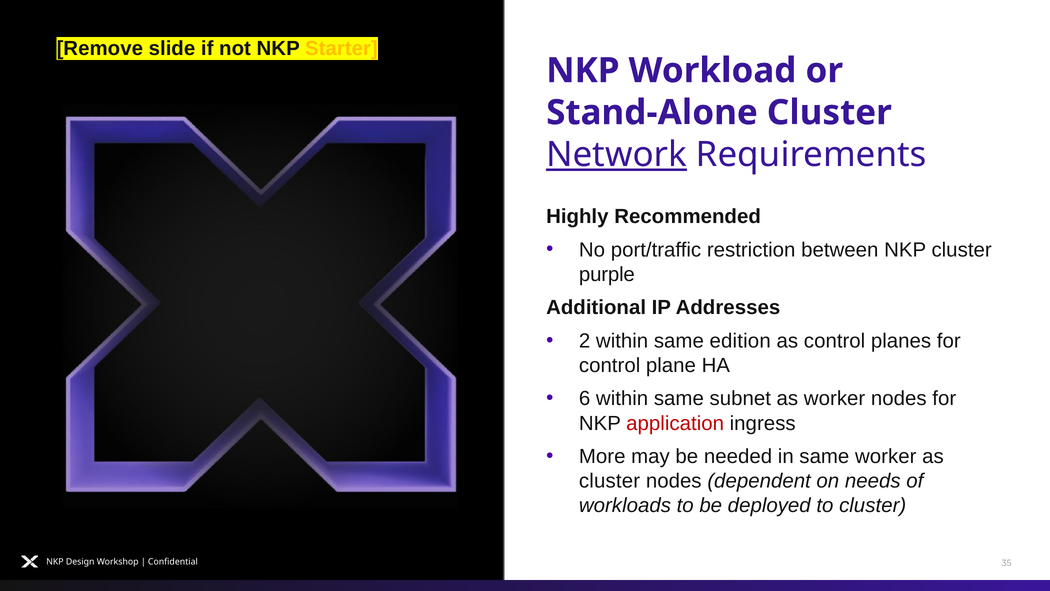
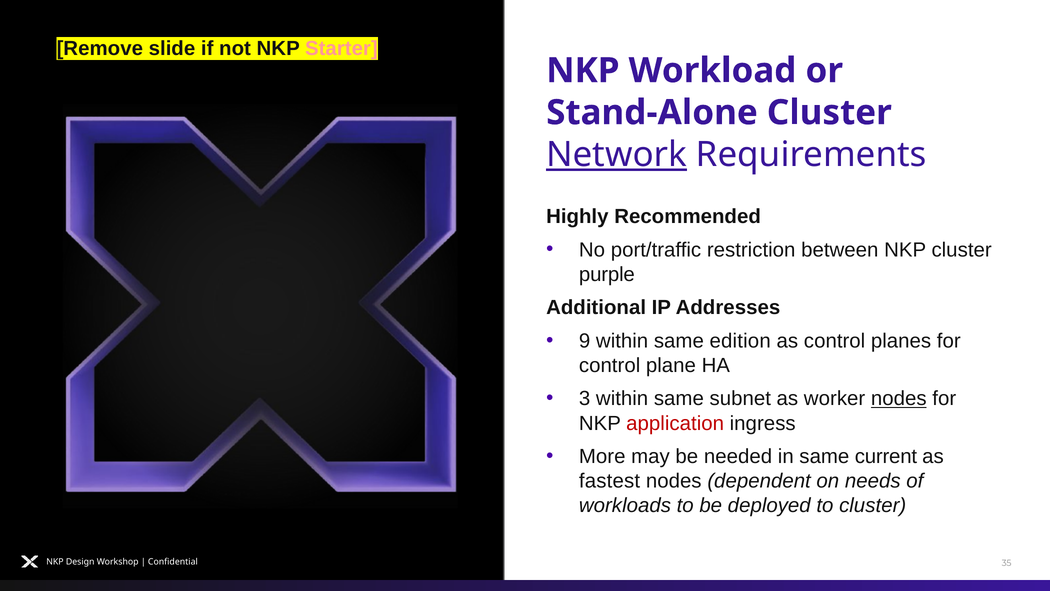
Starter colour: yellow -> pink
2: 2 -> 9
6: 6 -> 3
nodes at (899, 399) underline: none -> present
same worker: worker -> current
cluster at (610, 481): cluster -> fastest
